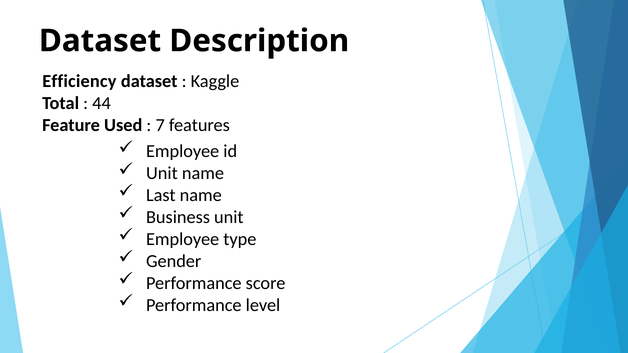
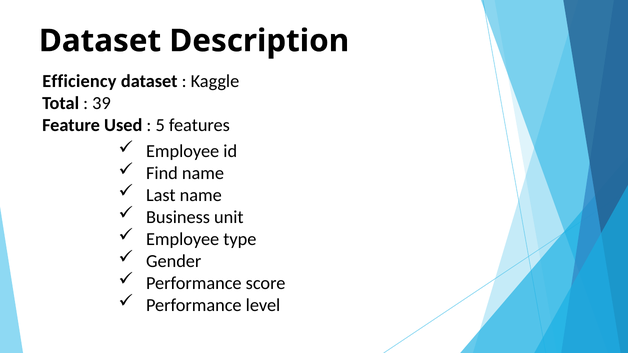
44: 44 -> 39
7: 7 -> 5
Unit at (162, 174): Unit -> Find
